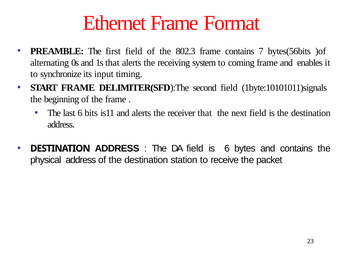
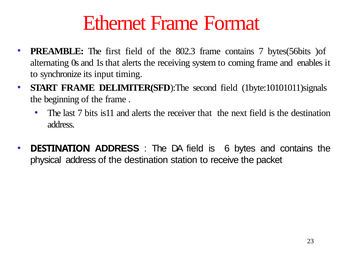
last 6: 6 -> 7
